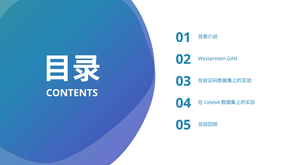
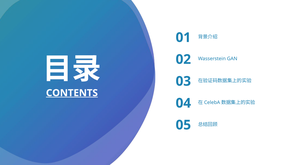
CONTENTS underline: none -> present
